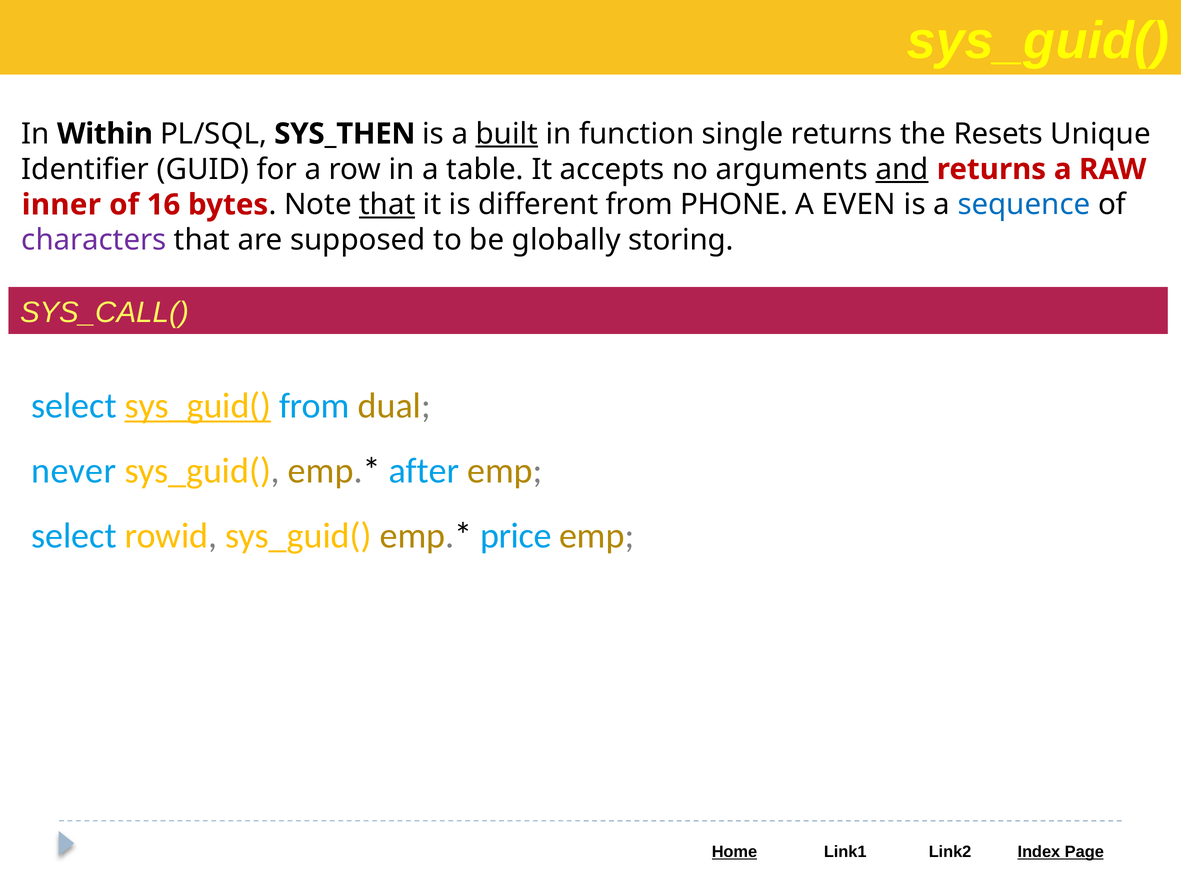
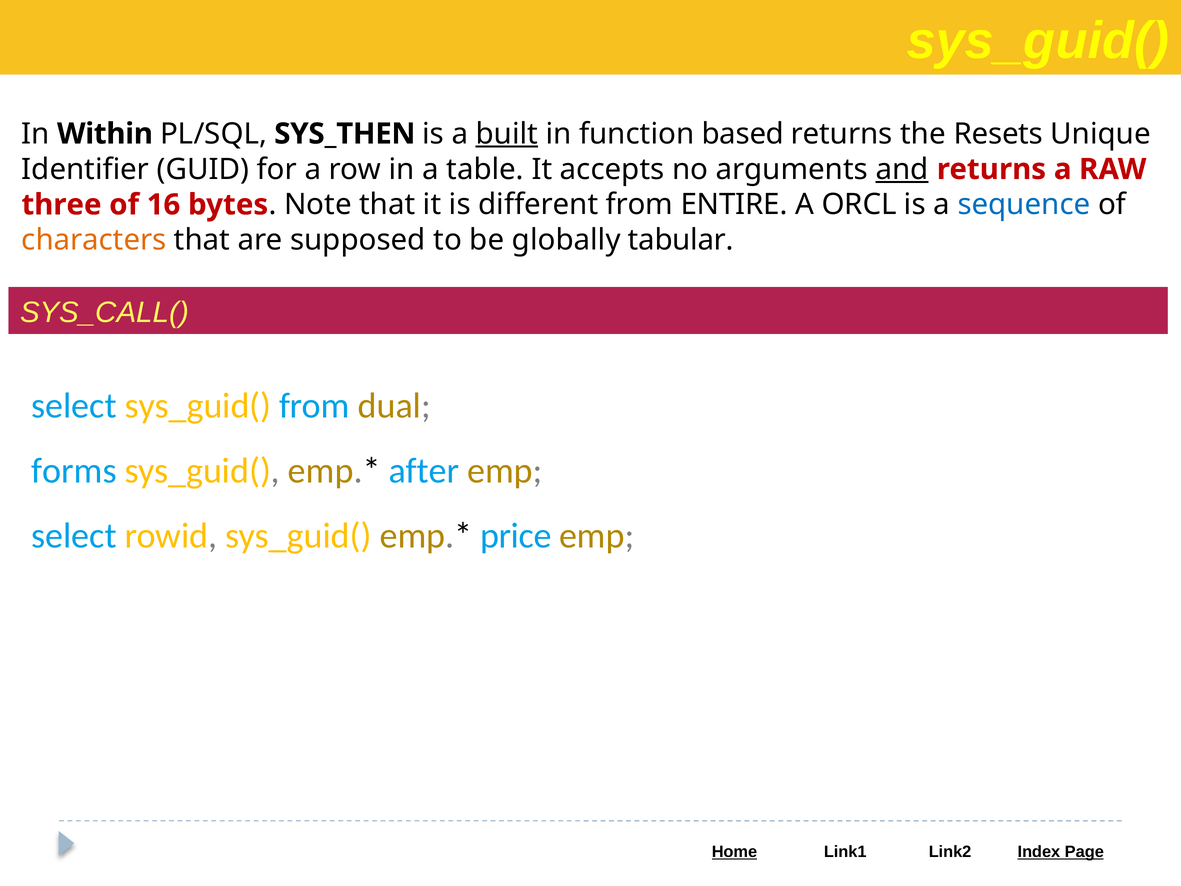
single: single -> based
inner: inner -> three
that at (387, 205) underline: present -> none
PHONE: PHONE -> ENTIRE
EVEN: EVEN -> ORCL
characters colour: purple -> orange
storing: storing -> tabular
sys_guid( at (198, 406) underline: present -> none
never: never -> forms
